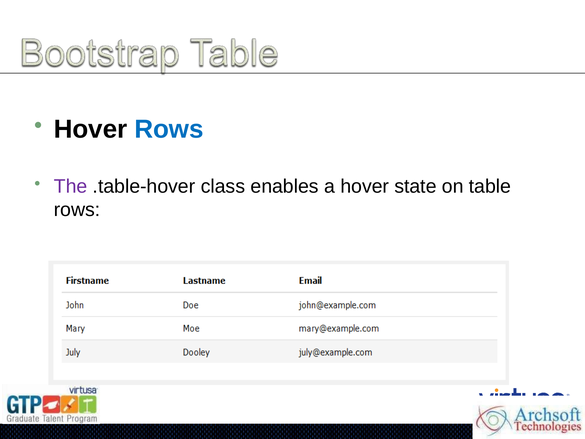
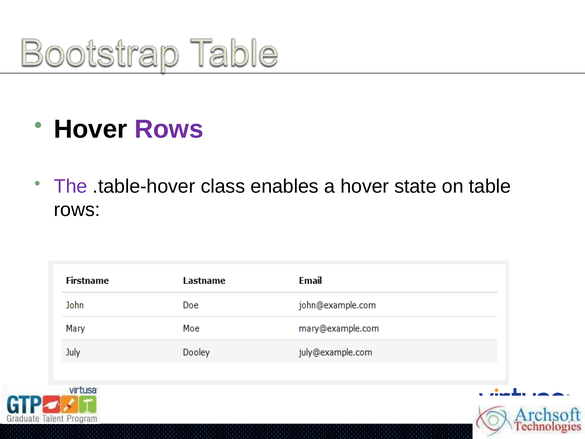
Rows at (169, 129) colour: blue -> purple
